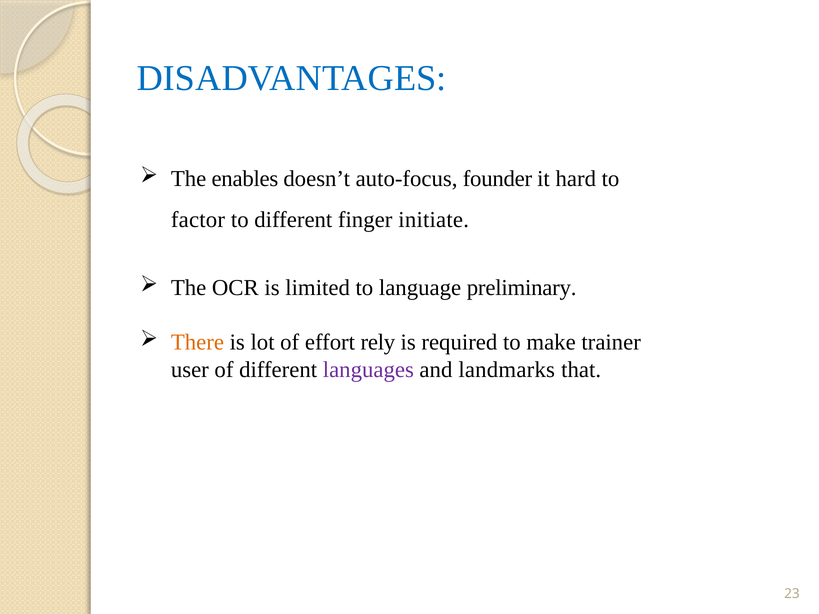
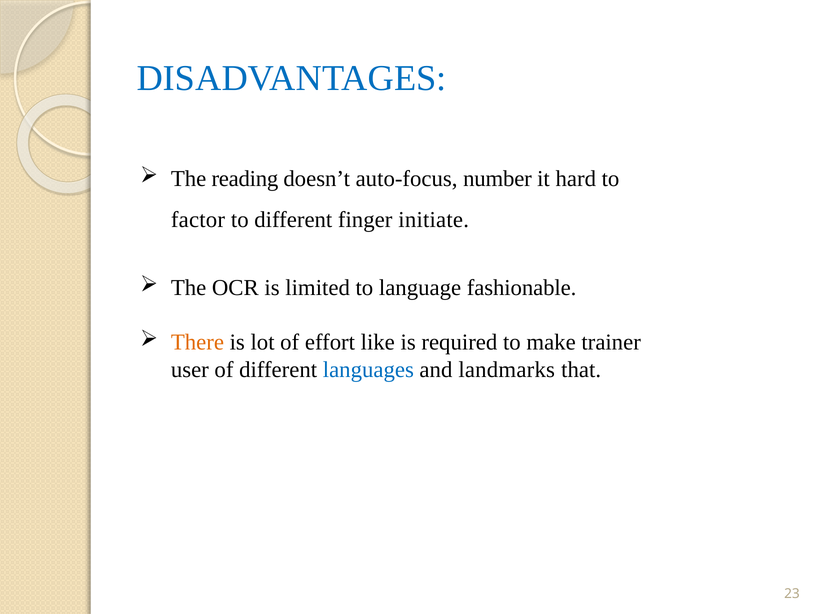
enables: enables -> reading
founder: founder -> number
preliminary: preliminary -> fashionable
rely: rely -> like
languages colour: purple -> blue
